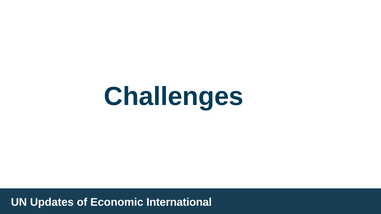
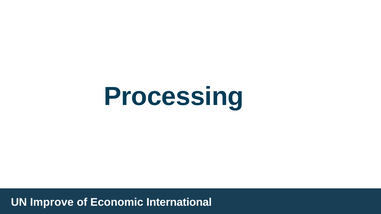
Challenges: Challenges -> Processing
Updates: Updates -> Improve
